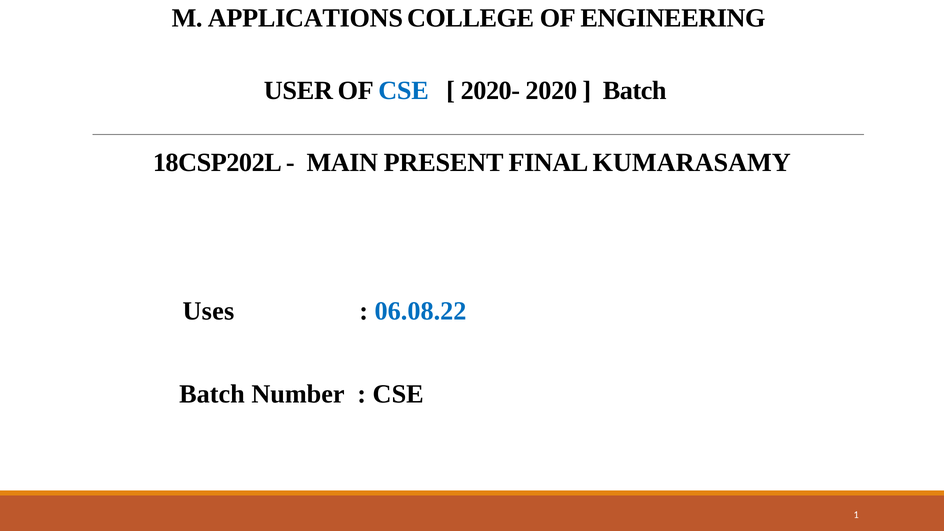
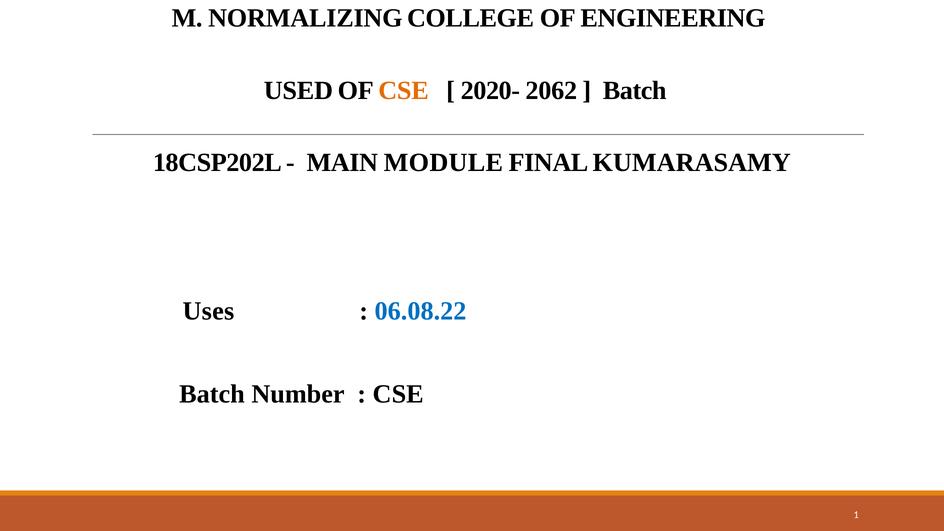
APPLICATIONS: APPLICATIONS -> NORMALIZING
USER: USER -> USED
CSE at (404, 90) colour: blue -> orange
2020: 2020 -> 2062
PRESENT: PRESENT -> MODULE
